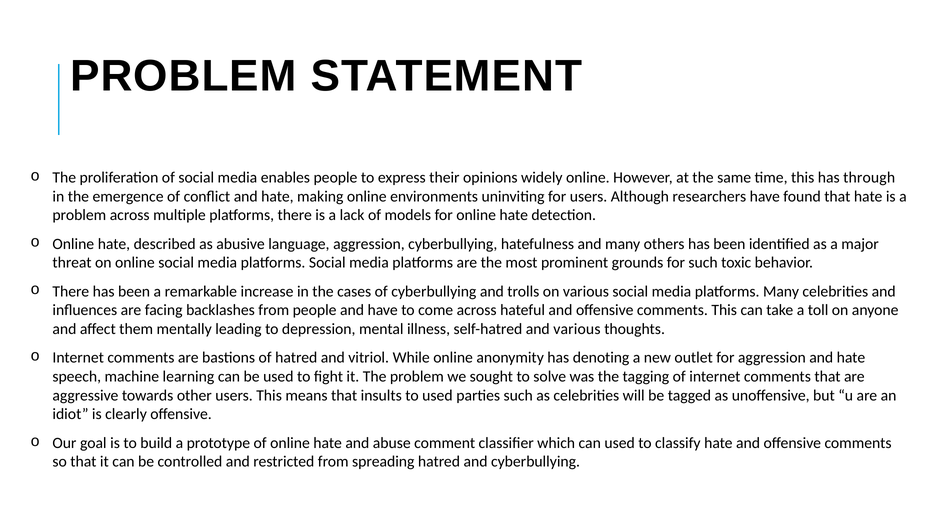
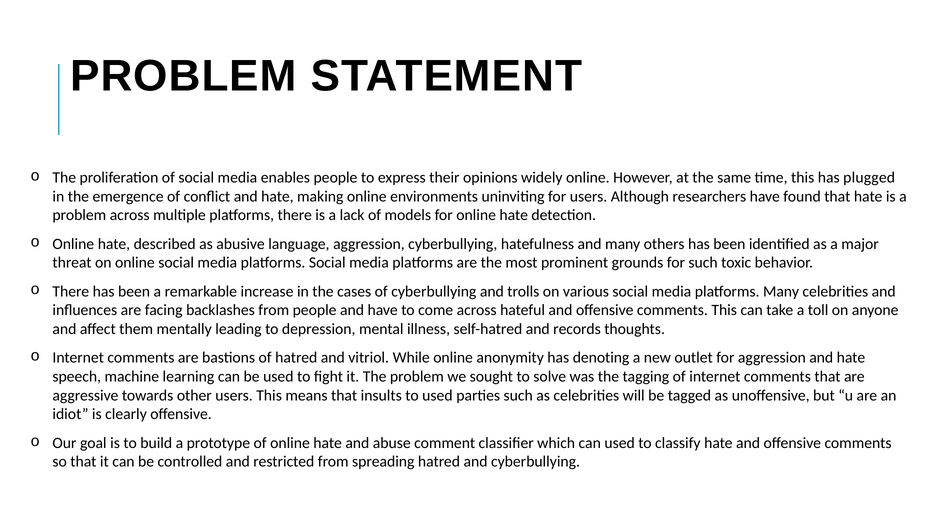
through: through -> plugged
and various: various -> records
